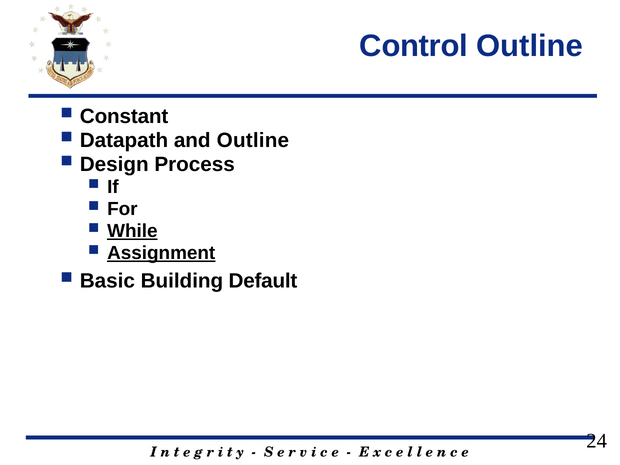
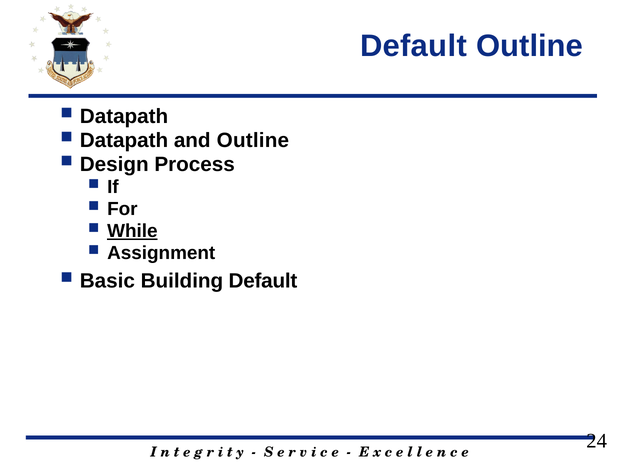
Control at (414, 46): Control -> Default
Constant at (124, 116): Constant -> Datapath
Assignment underline: present -> none
